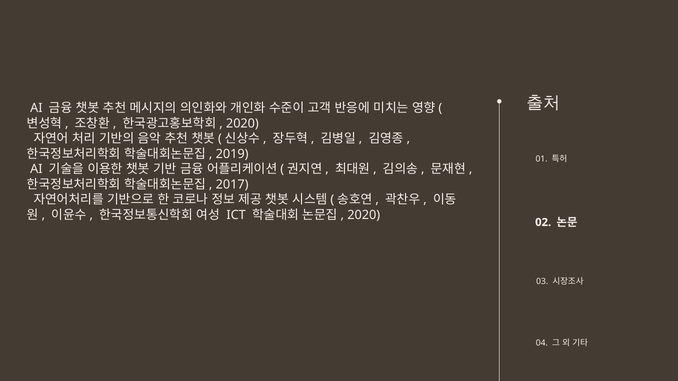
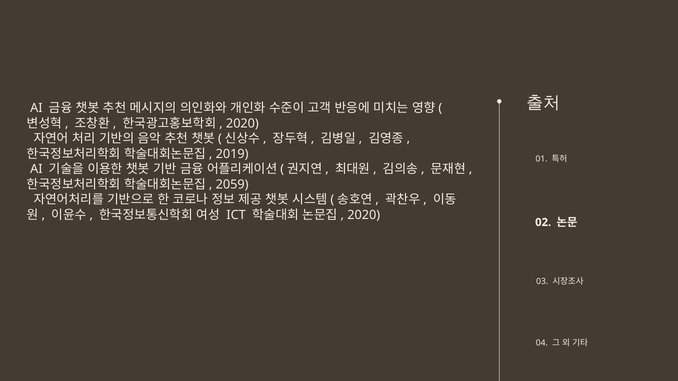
2017: 2017 -> 2059
